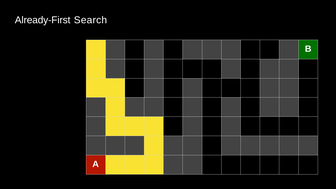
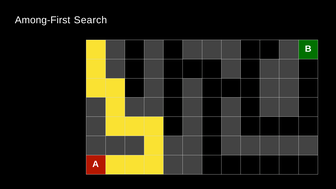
Already-First: Already-First -> Among-First
